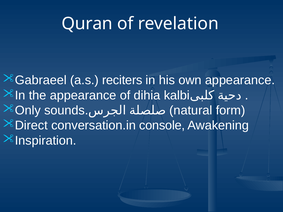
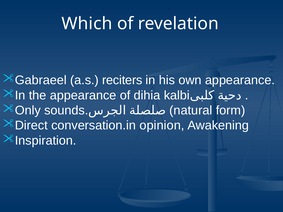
Quran: Quran -> Which
console: console -> opinion
